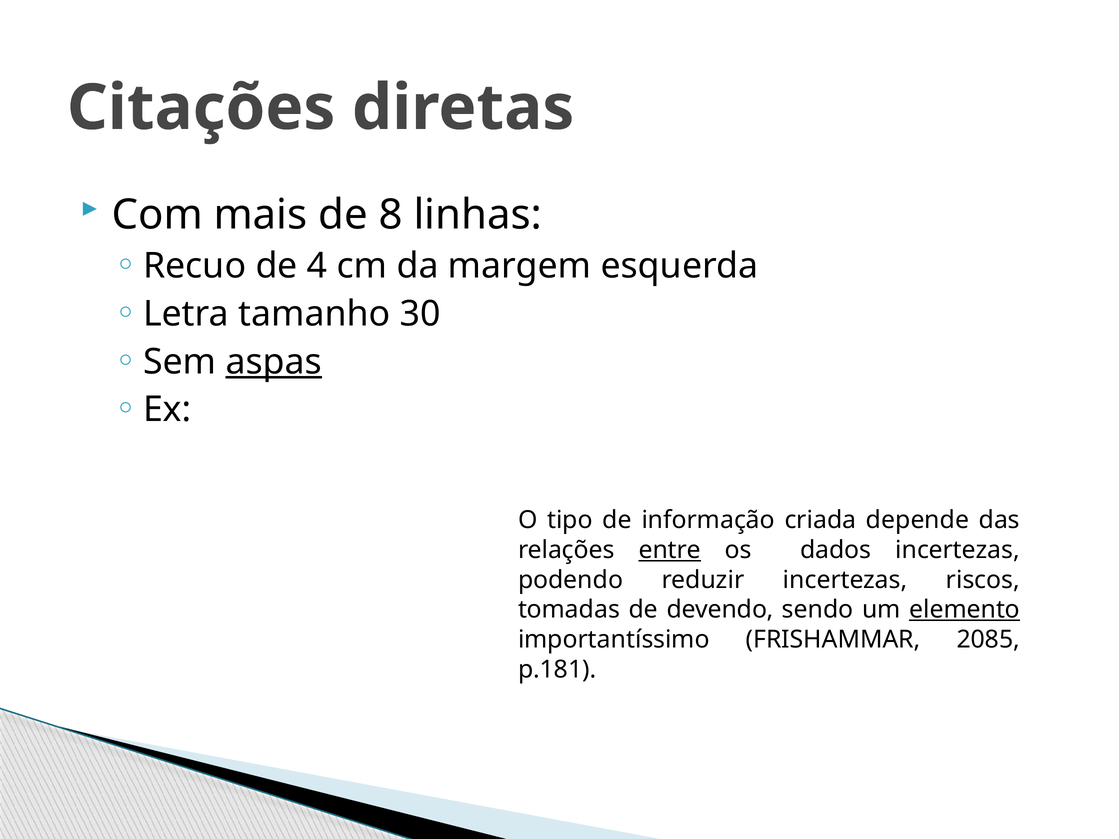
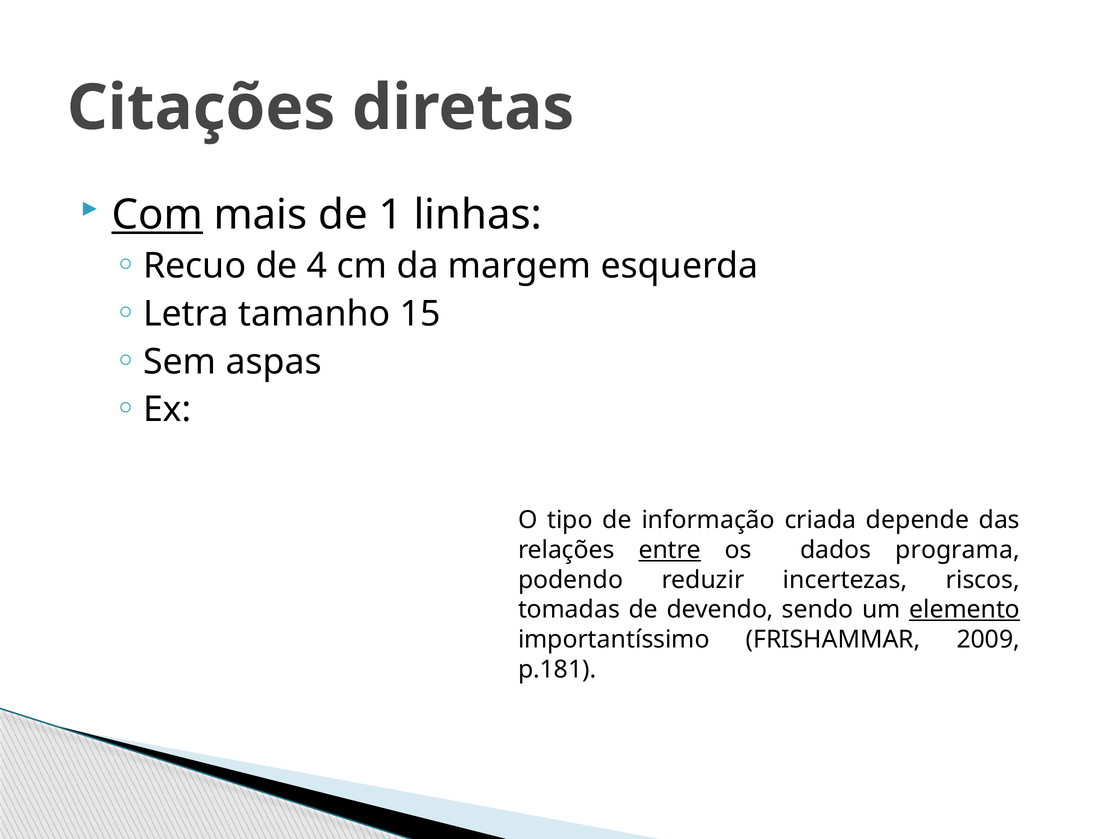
Com underline: none -> present
8: 8 -> 1
30: 30 -> 15
aspas underline: present -> none
dados incertezas: incertezas -> programa
2085: 2085 -> 2009
